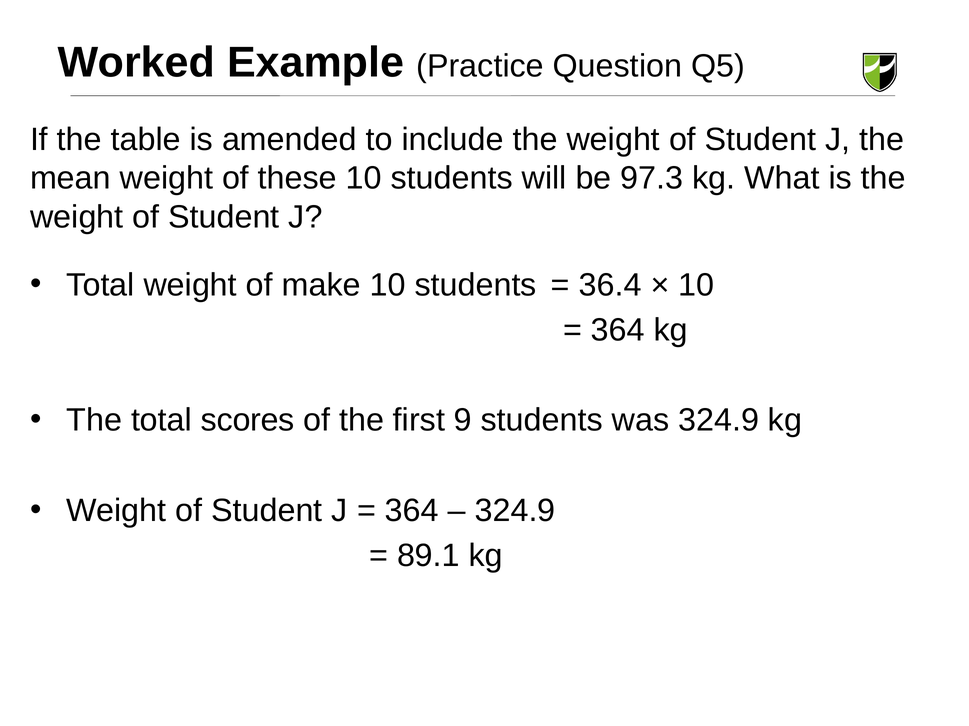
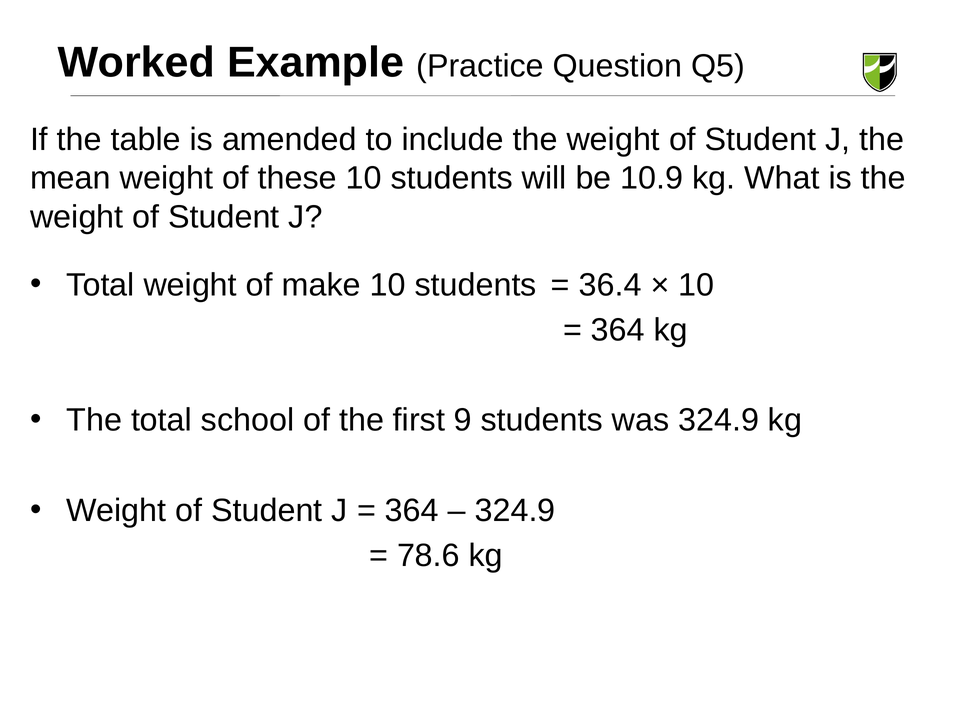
97.3: 97.3 -> 10.9
scores: scores -> school
89.1: 89.1 -> 78.6
